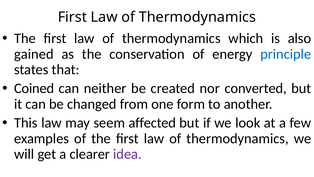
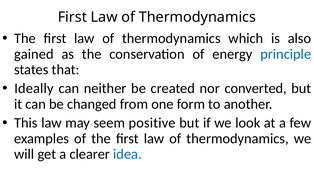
Coined: Coined -> Ideally
affected: affected -> positive
idea colour: purple -> blue
